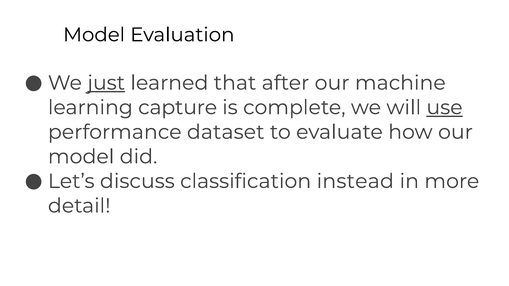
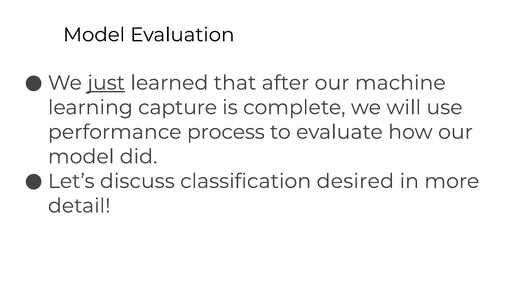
use underline: present -> none
dataset: dataset -> process
instead: instead -> desired
